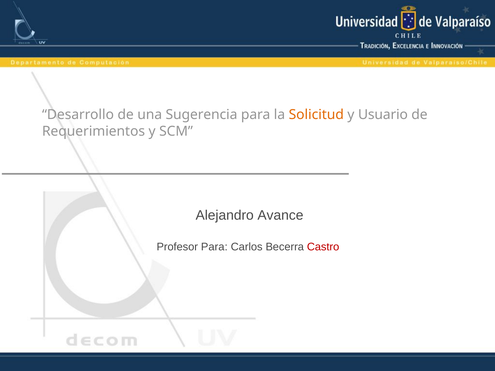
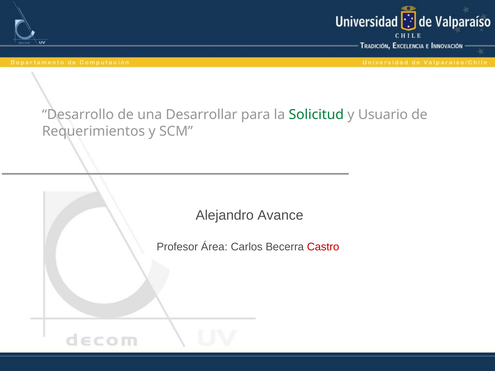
Sugerencia: Sugerencia -> Desarrollar
Solicitud colour: orange -> green
Profesor Para: Para -> Área
